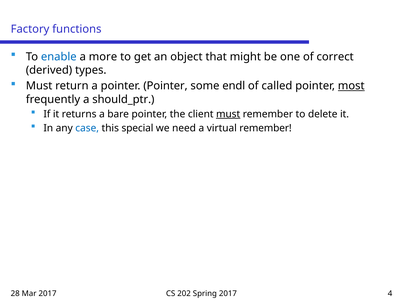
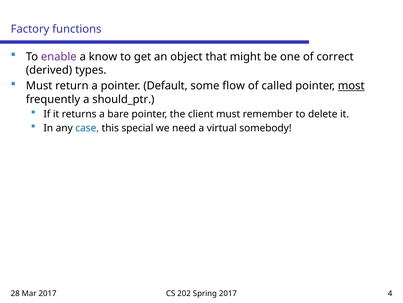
enable colour: blue -> purple
more: more -> know
pointer Pointer: Pointer -> Default
endl: endl -> flow
must at (228, 114) underline: present -> none
virtual remember: remember -> somebody
